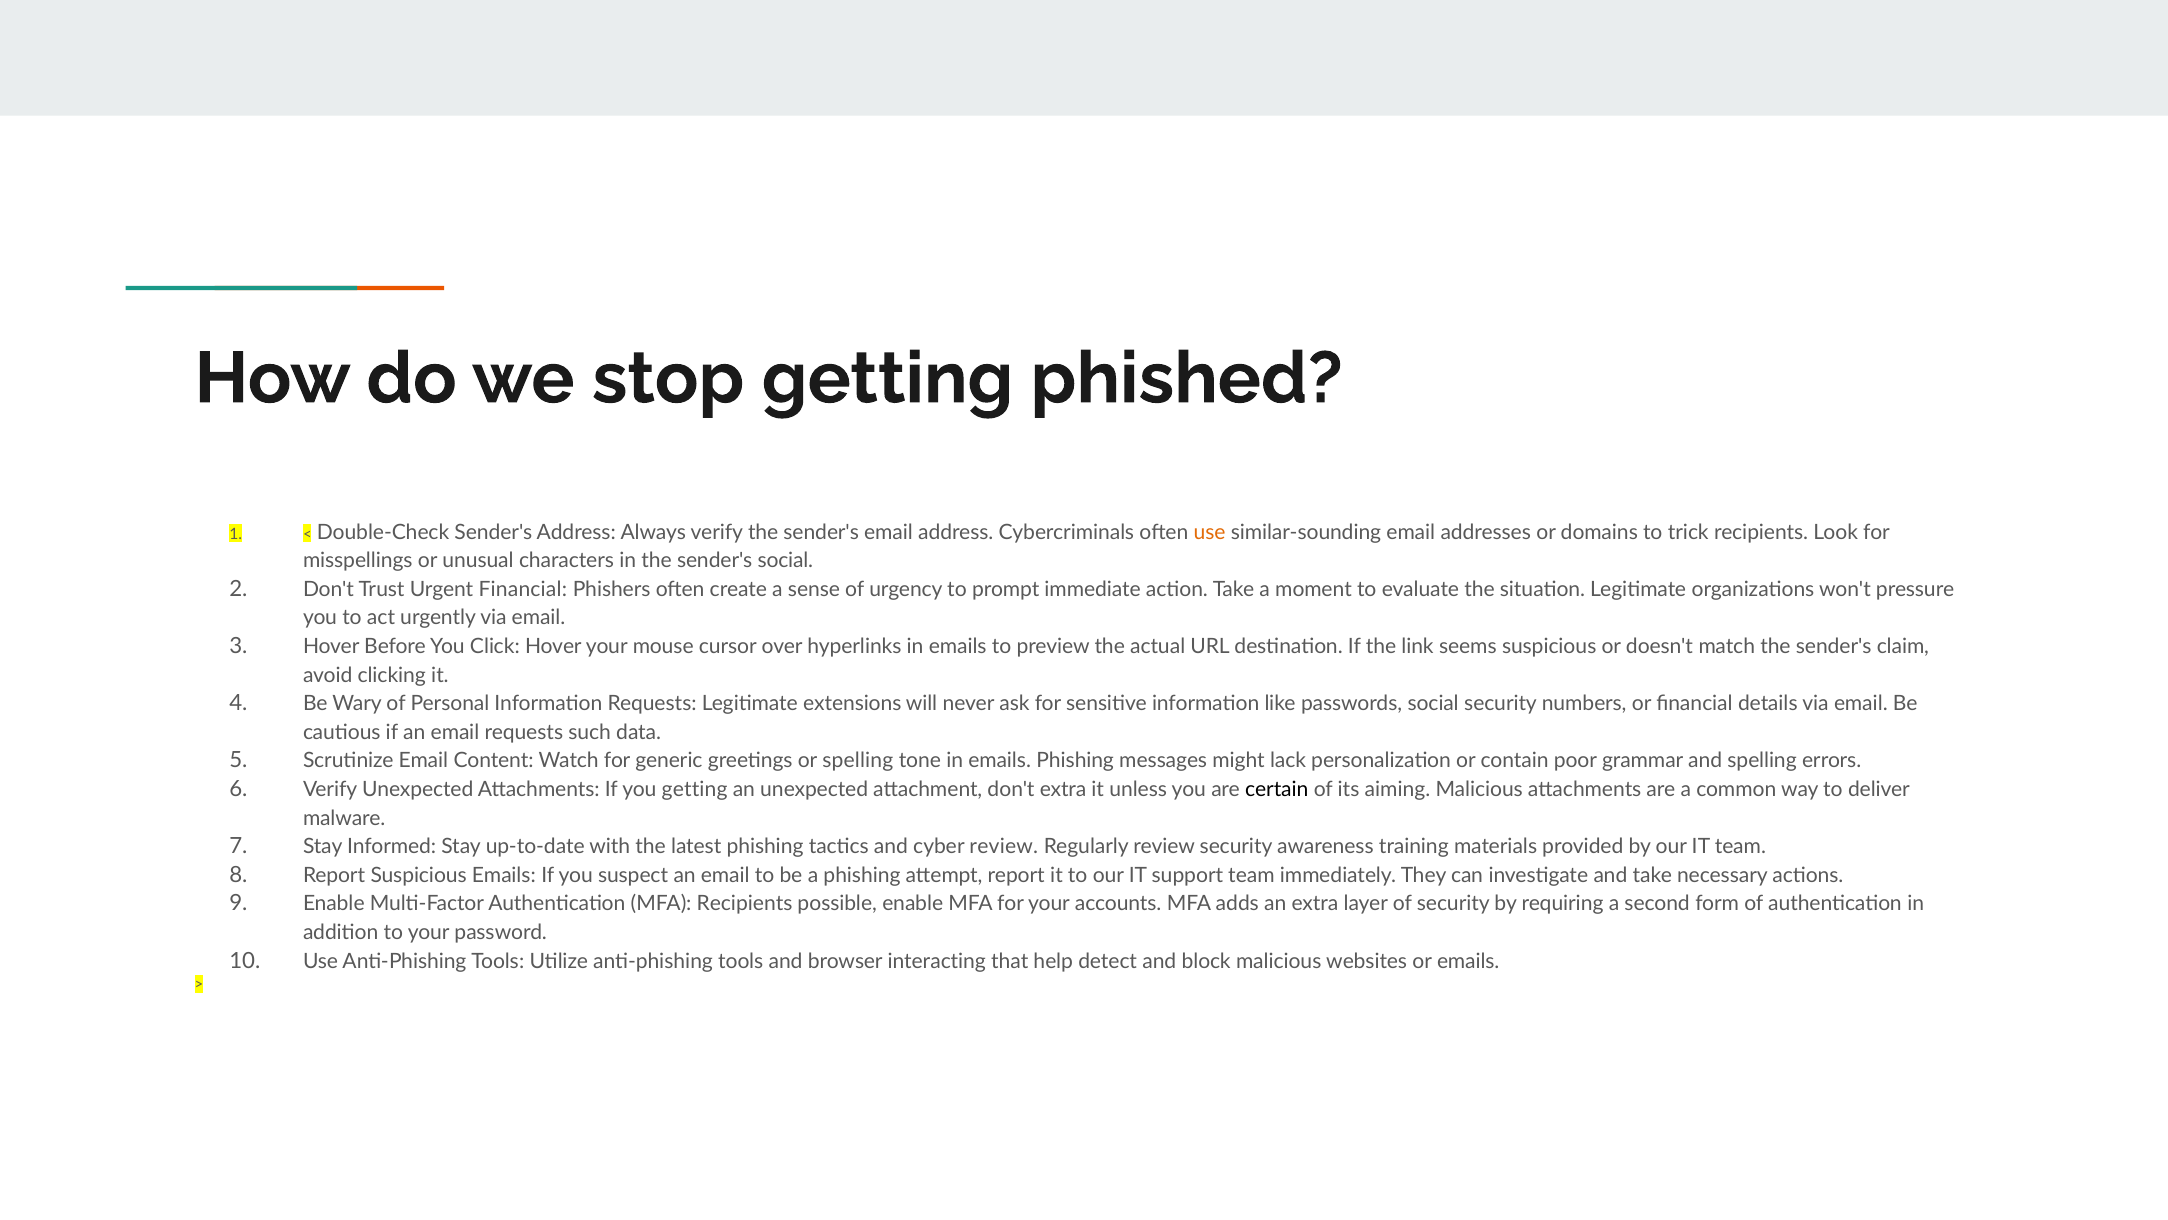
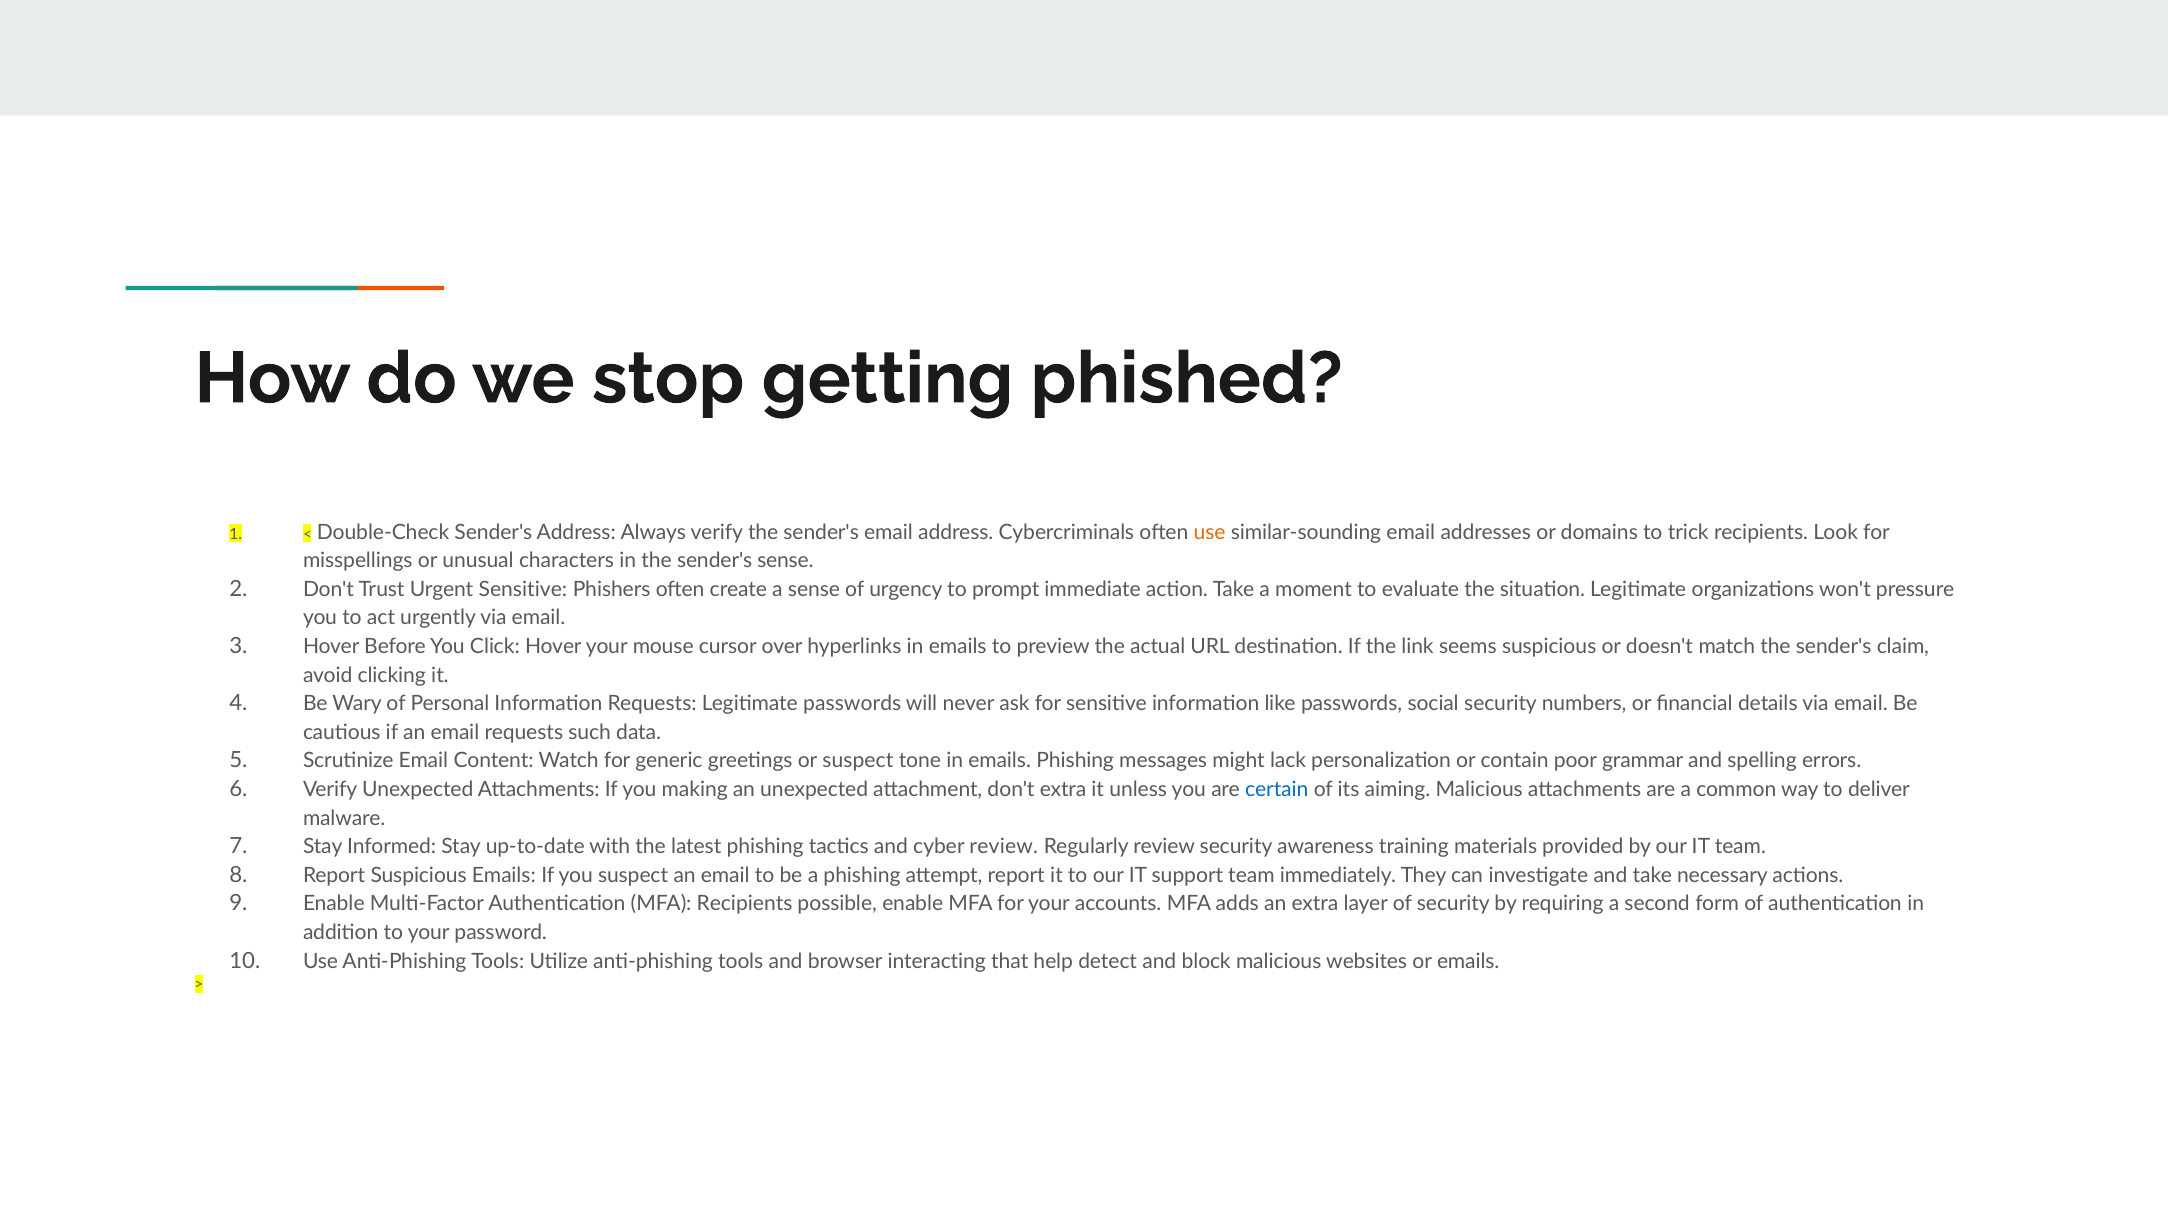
sender's social: social -> sense
Urgent Financial: Financial -> Sensitive
Legitimate extensions: extensions -> passwords
or spelling: spelling -> suspect
you getting: getting -> making
certain colour: black -> blue
